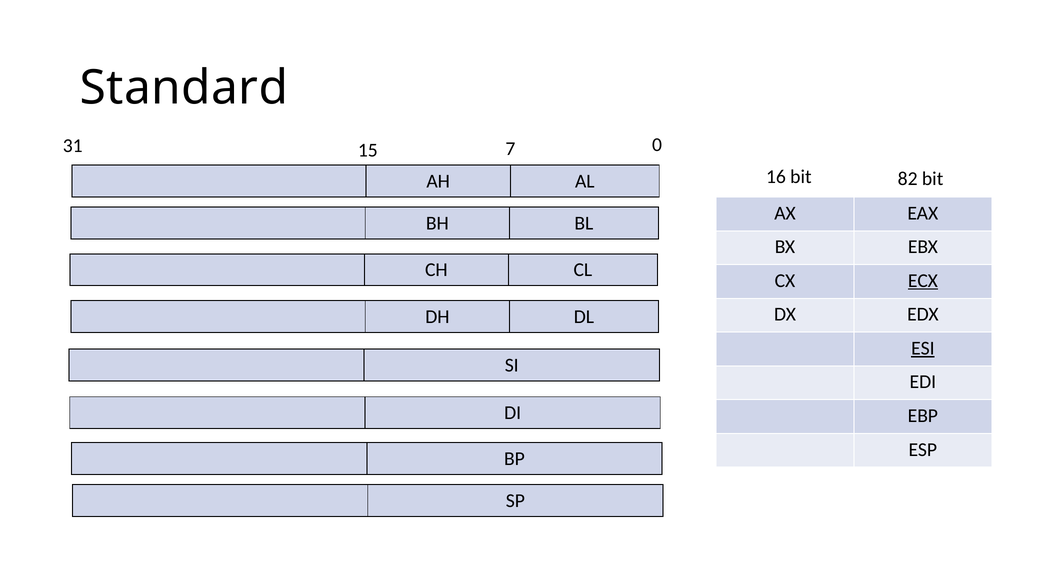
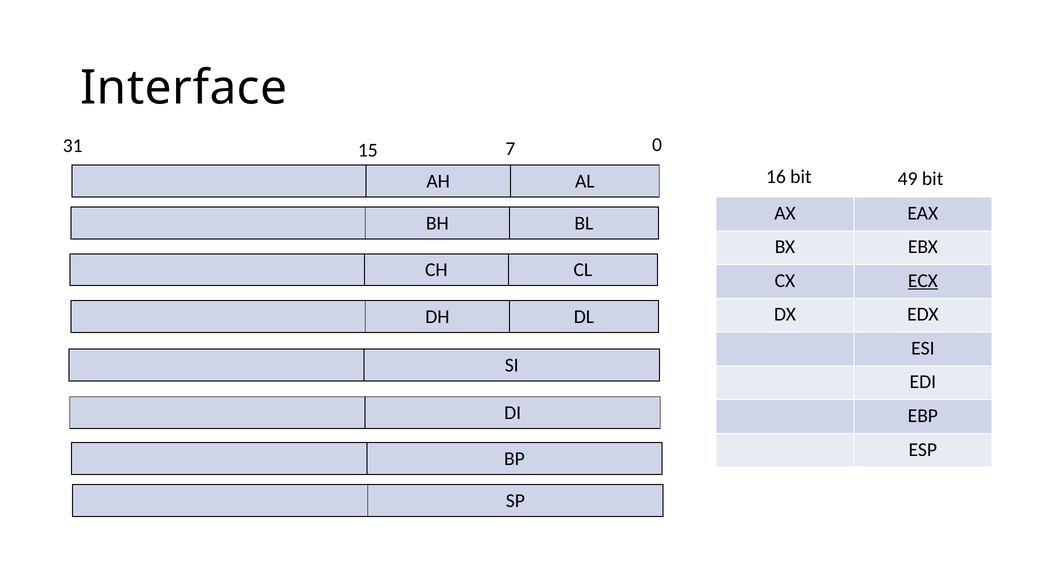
Standard: Standard -> Interface
82: 82 -> 49
ESI underline: present -> none
